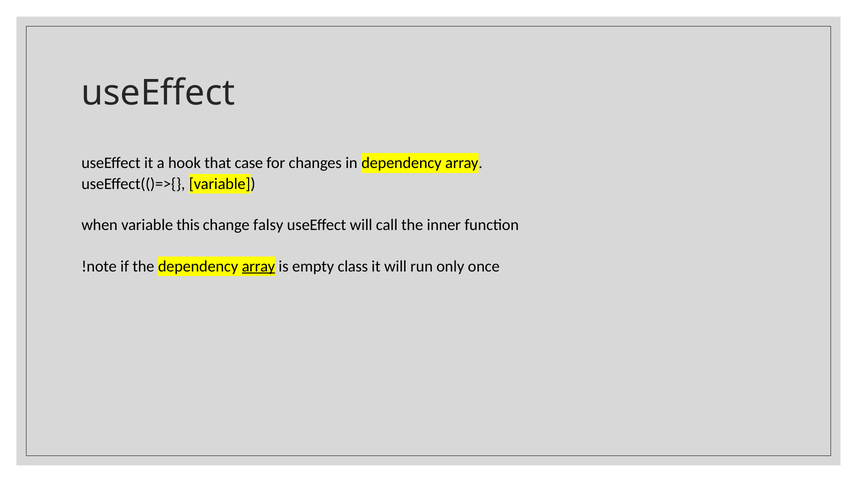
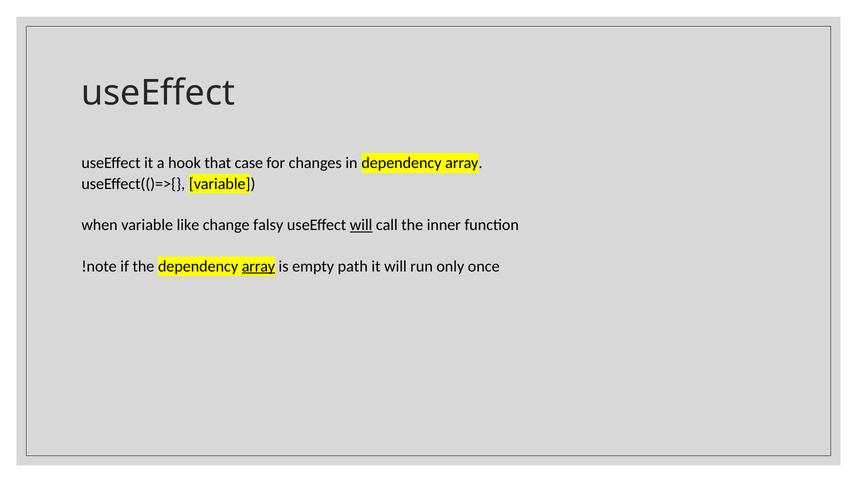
this: this -> like
will at (361, 225) underline: none -> present
class: class -> path
